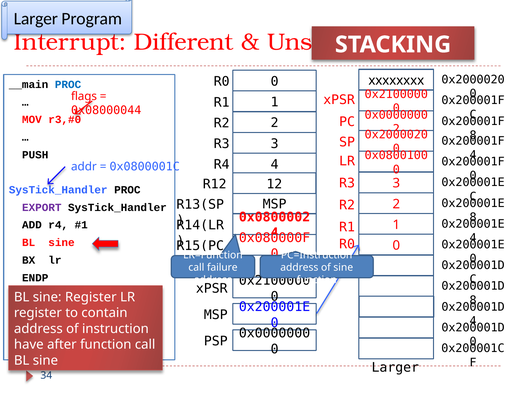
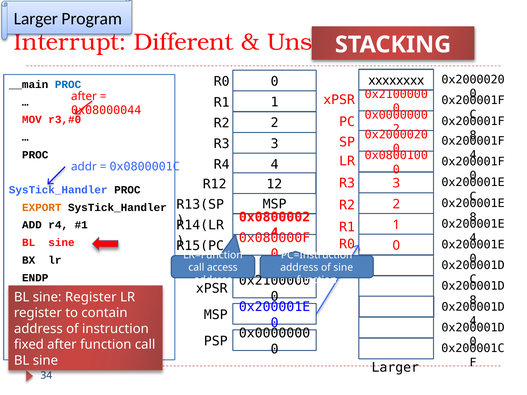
flags at (84, 96): flags -> after
PUSH at (35, 155): PUSH -> PROC
EXPORT colour: purple -> orange
failure: failure -> access
have: have -> fixed
